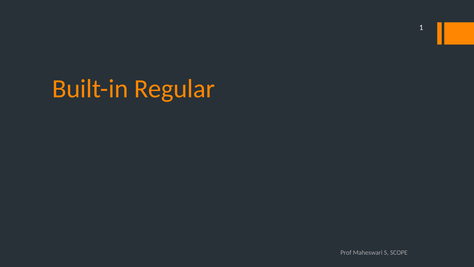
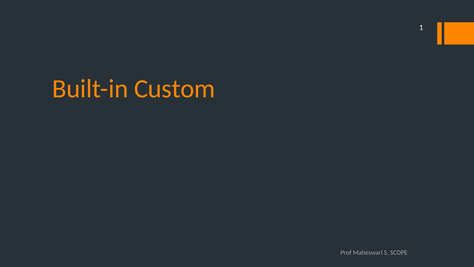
Regular: Regular -> Custom
